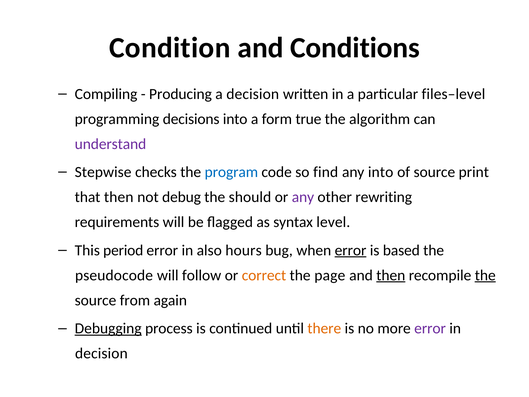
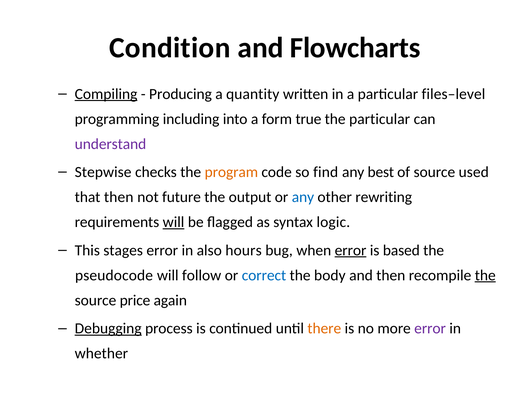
Conditions: Conditions -> Flowcharts
Compiling underline: none -> present
a decision: decision -> quantity
decisions: decisions -> including
the algorithm: algorithm -> particular
program colour: blue -> orange
any into: into -> best
print: print -> used
debug: debug -> future
should: should -> output
any at (303, 197) colour: purple -> blue
will at (174, 222) underline: none -> present
level: level -> logic
period: period -> stages
correct colour: orange -> blue
page: page -> body
then at (391, 275) underline: present -> none
from: from -> price
decision at (101, 353): decision -> whether
